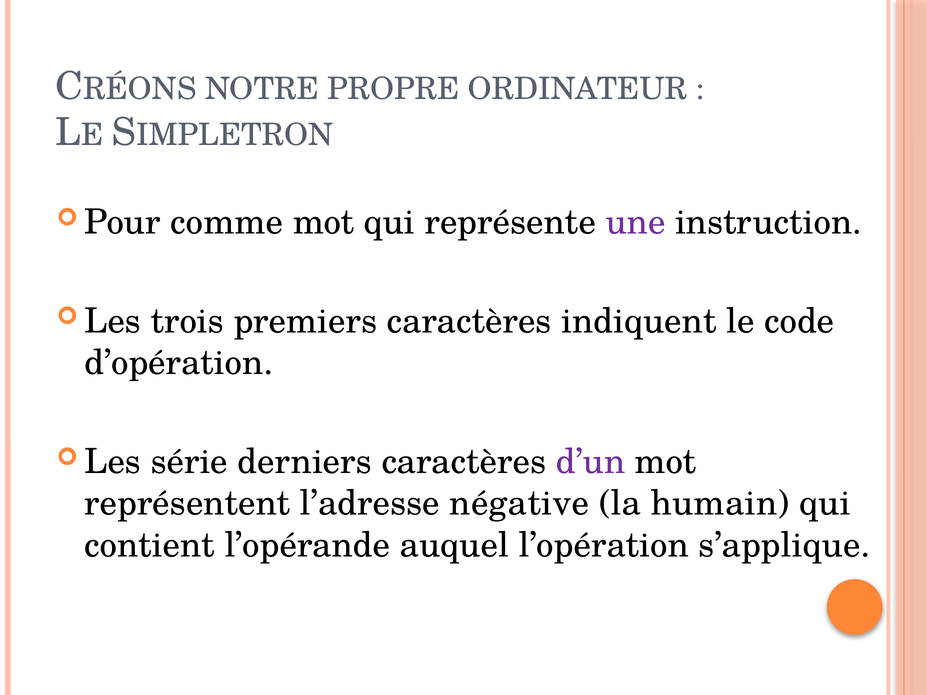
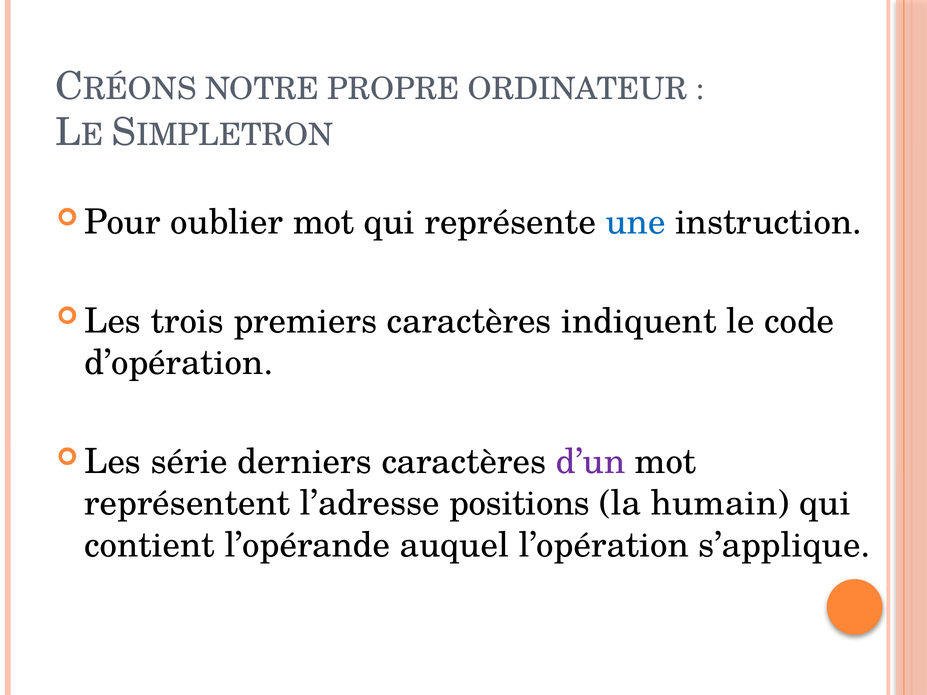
comme: comme -> oublier
une colour: purple -> blue
négative: négative -> positions
